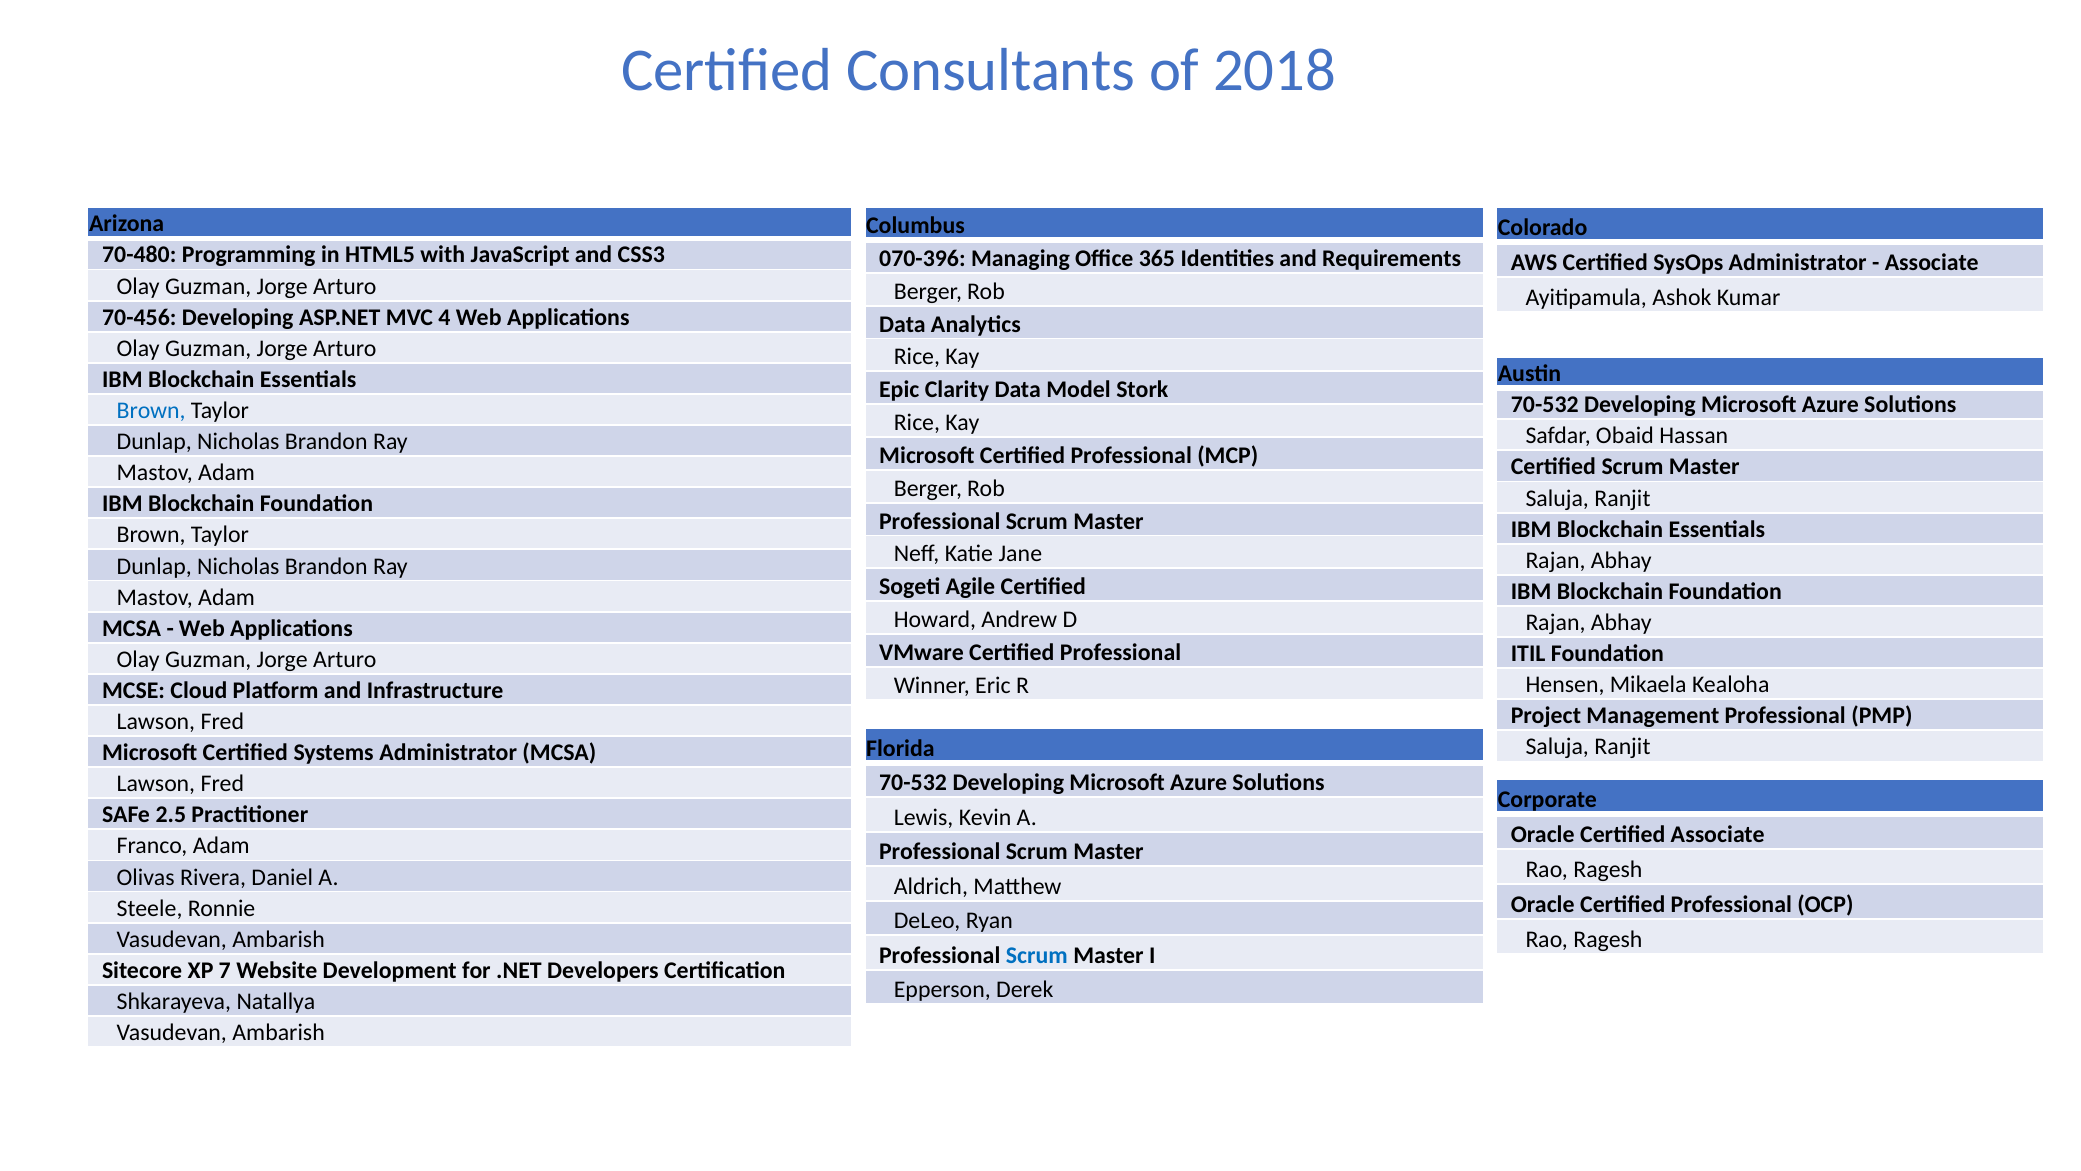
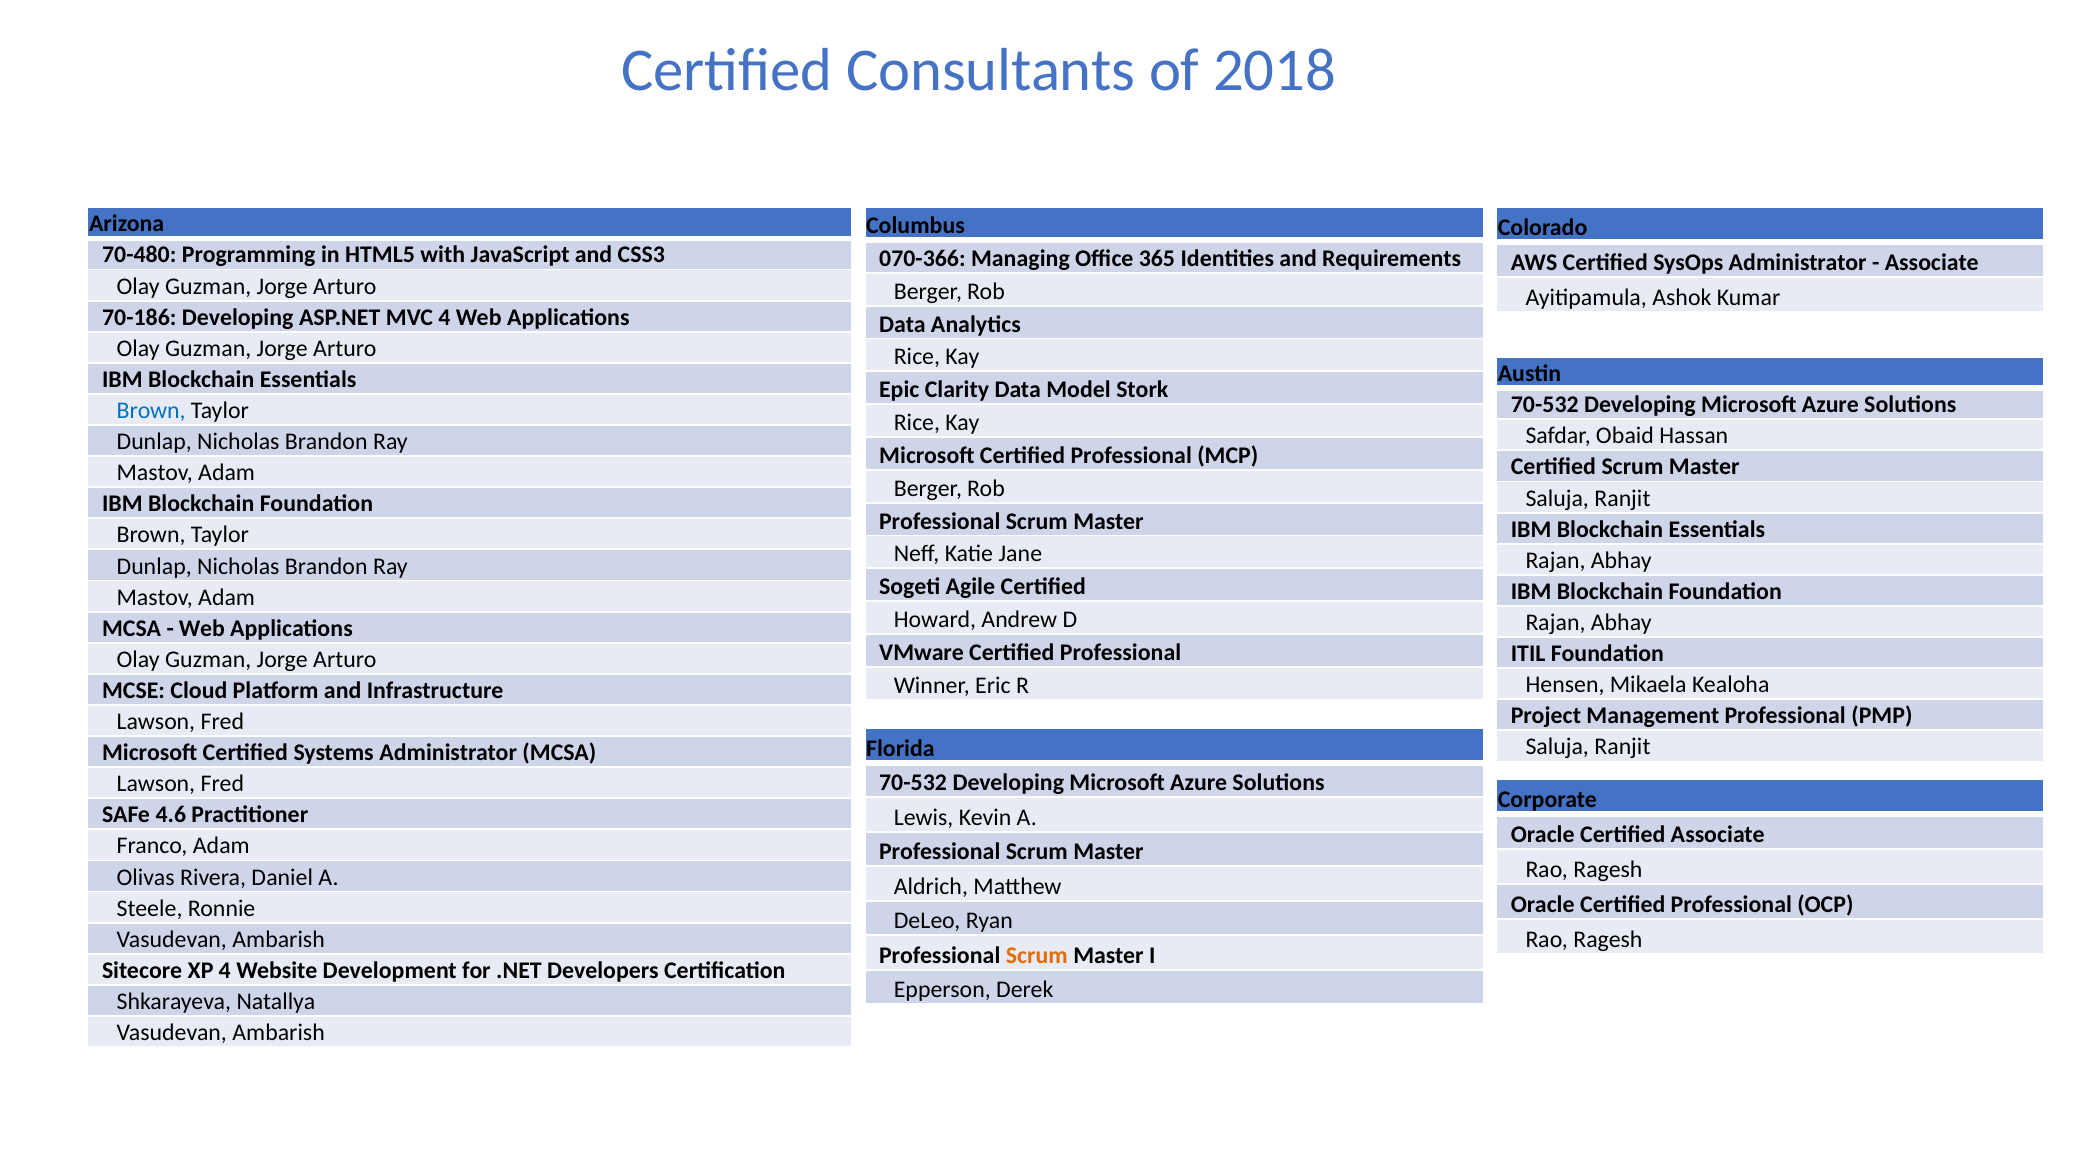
070-396: 070-396 -> 070-366
70-456: 70-456 -> 70-186
2.5: 2.5 -> 4.6
Scrum at (1037, 955) colour: blue -> orange
XP 7: 7 -> 4
